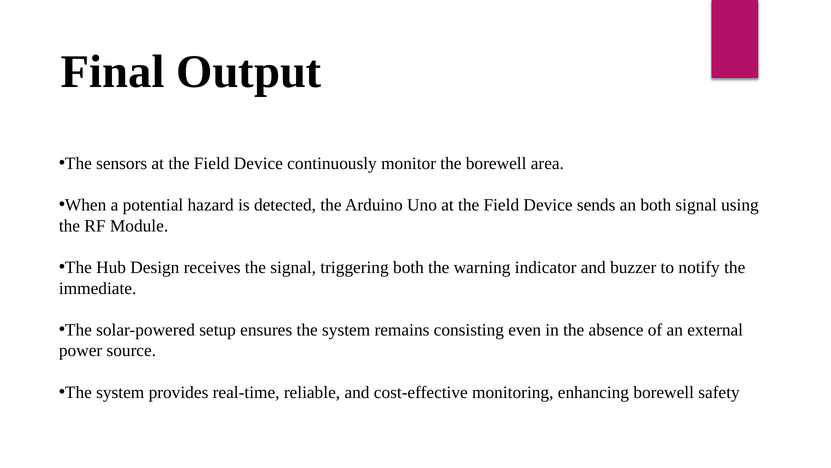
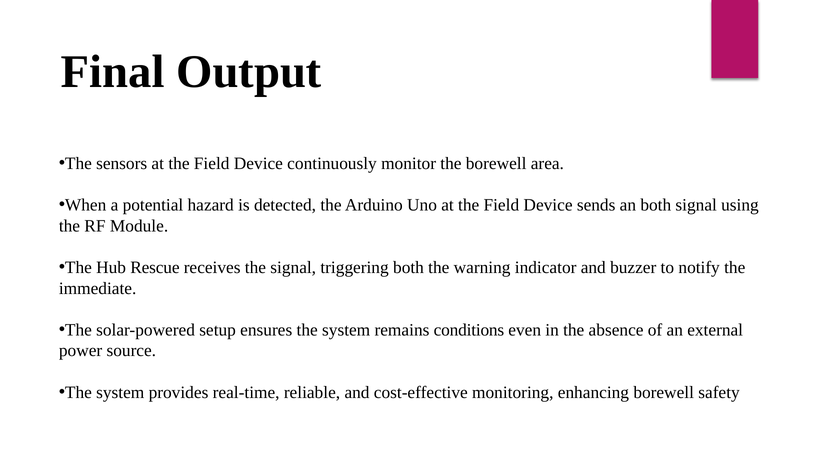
Design: Design -> Rescue
consisting: consisting -> conditions
